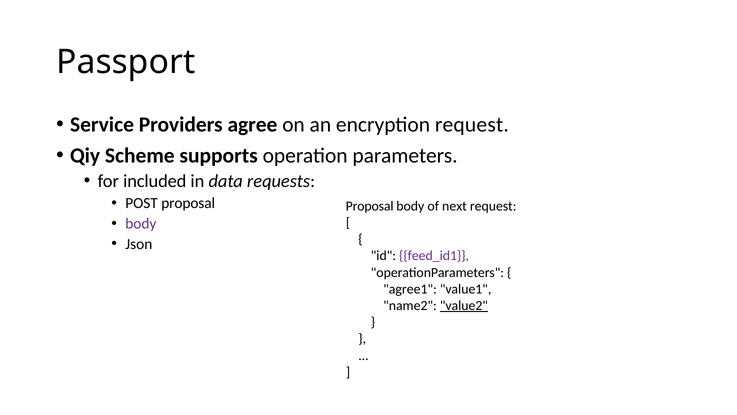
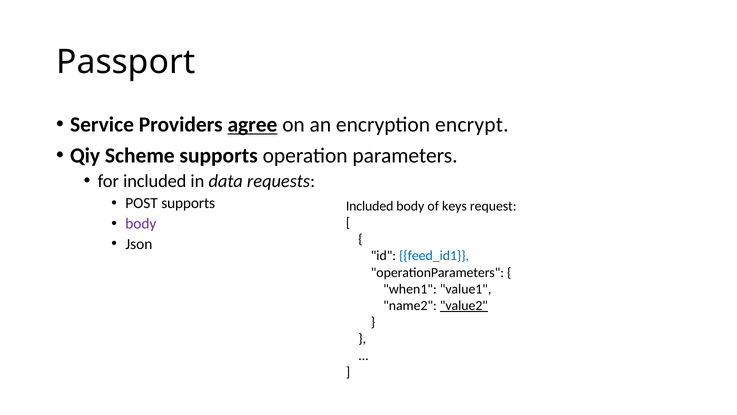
agree underline: none -> present
encryption request: request -> encrypt
POST proposal: proposal -> supports
Proposal at (370, 206): Proposal -> Included
next: next -> keys
feed_id1 colour: purple -> blue
agree1: agree1 -> when1
